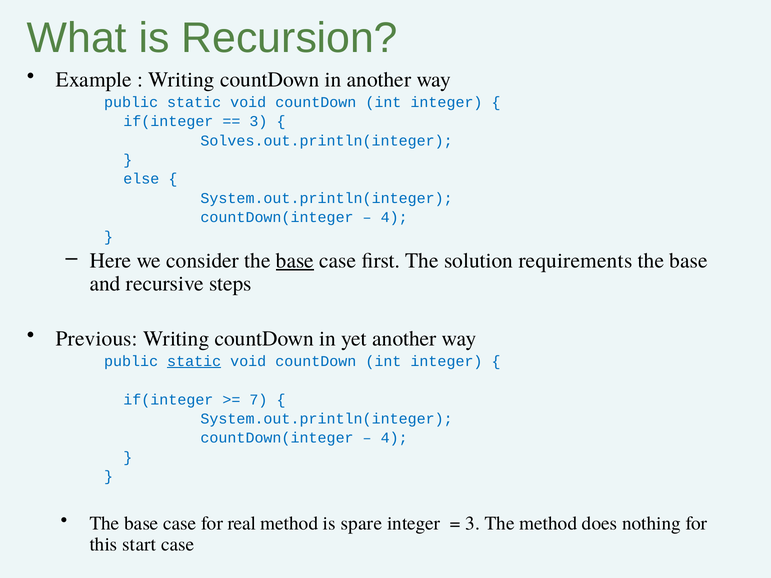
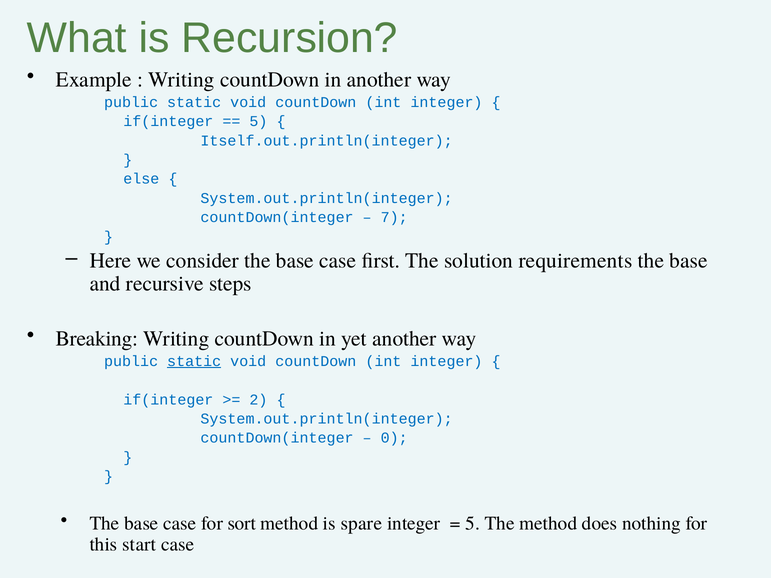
3 at (258, 121): 3 -> 5
Solves.out.println(integer: Solves.out.println(integer -> Itself.out.println(integer
4 at (394, 218): 4 -> 7
base at (295, 261) underline: present -> none
Previous: Previous -> Breaking
7: 7 -> 2
4 at (394, 438): 4 -> 0
real: real -> sort
3 at (473, 524): 3 -> 5
